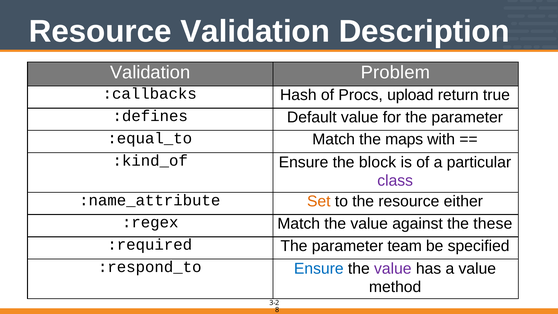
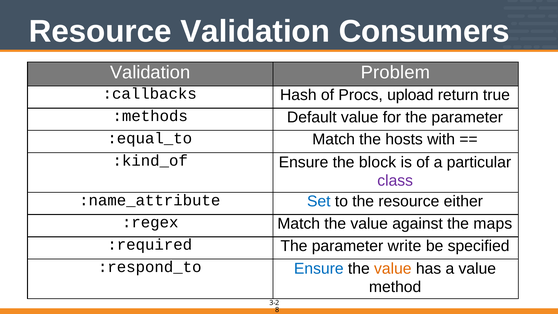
Description: Description -> Consumers
:defines: :defines -> :methods
maps: maps -> hosts
Set colour: orange -> blue
these: these -> maps
team: team -> write
value at (393, 269) colour: purple -> orange
